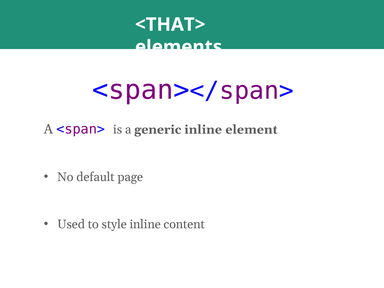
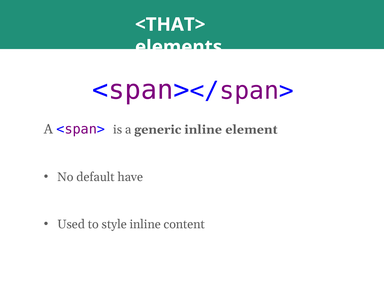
page: page -> have
